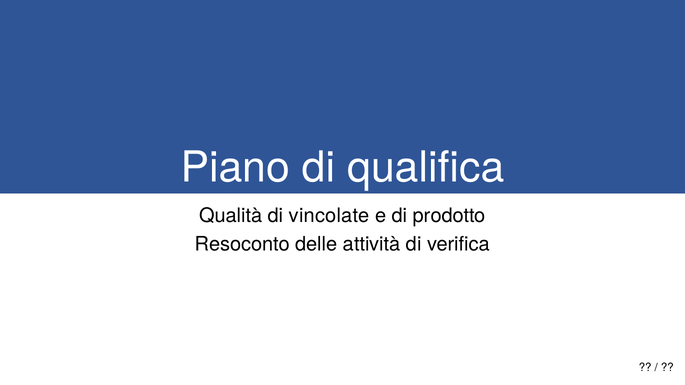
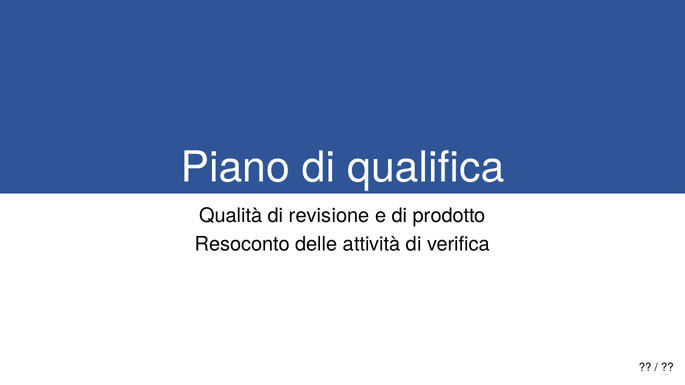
vincolate: vincolate -> revisione
